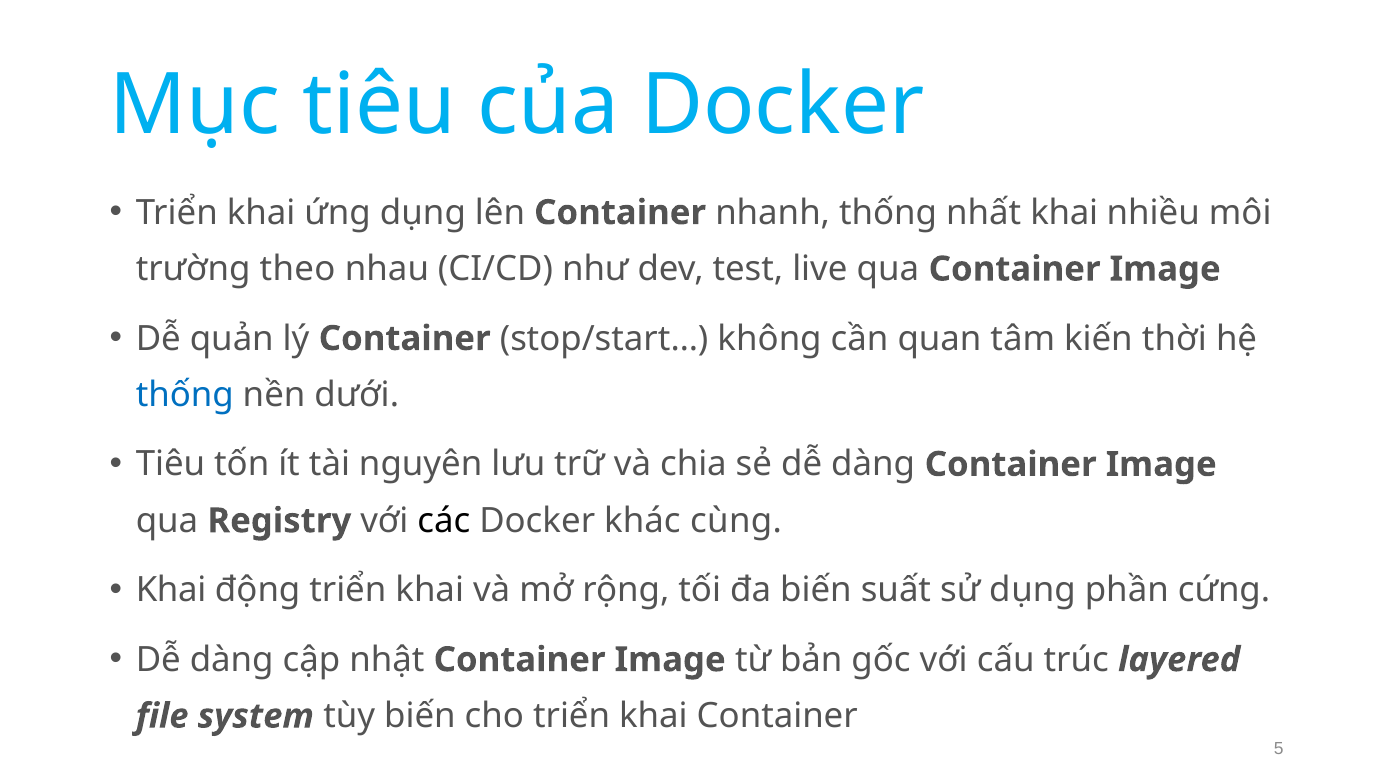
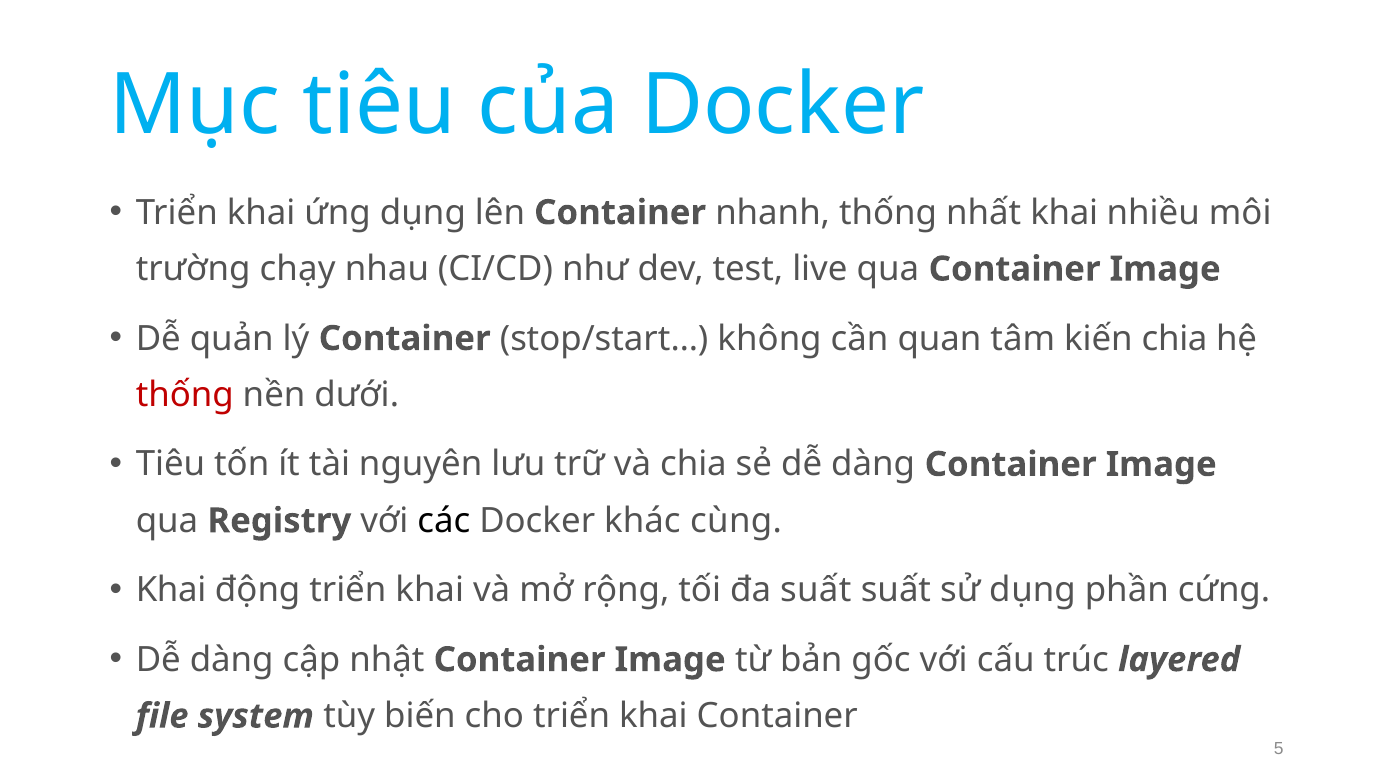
theo: theo -> chạy
kiến thời: thời -> chia
thống at (185, 395) colour: blue -> red
đa biến: biến -> suất
